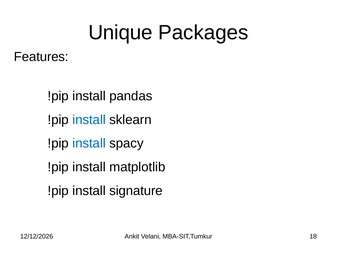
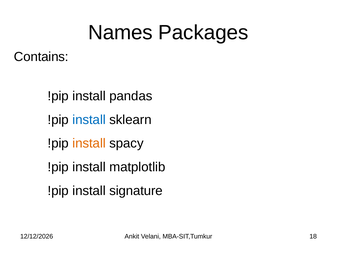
Unique: Unique -> Names
Features: Features -> Contains
install at (89, 143) colour: blue -> orange
